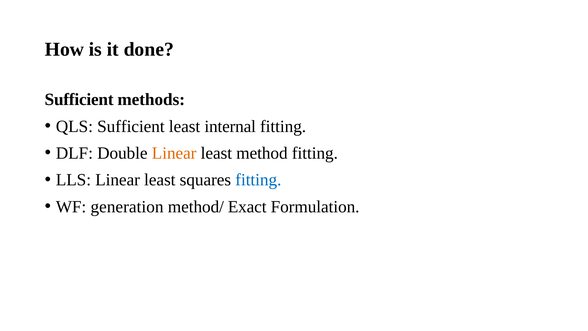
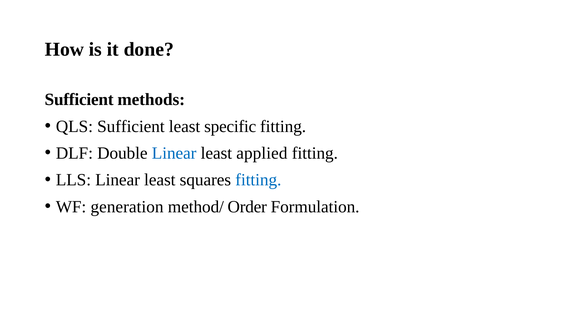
internal: internal -> specific
Linear at (174, 153) colour: orange -> blue
method: method -> applied
Exact: Exact -> Order
